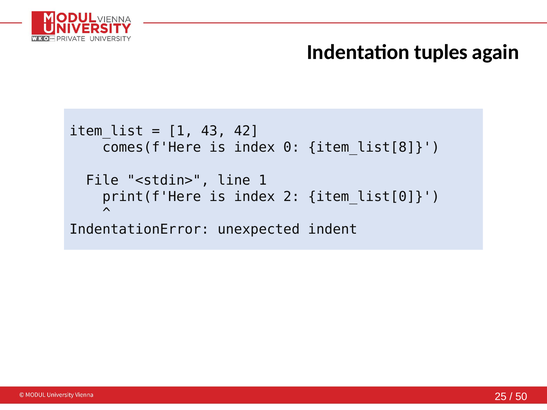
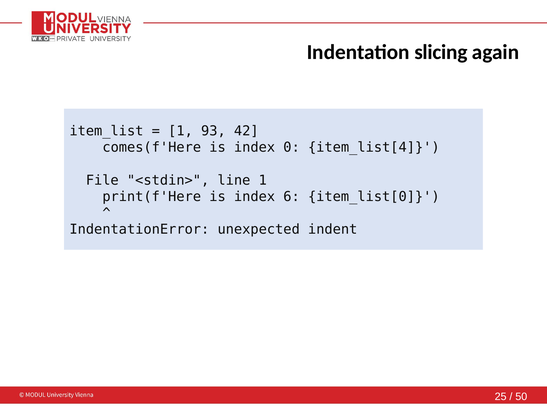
tuples: tuples -> slicing
43: 43 -> 93
item_list[8: item_list[8 -> item_list[4
2: 2 -> 6
